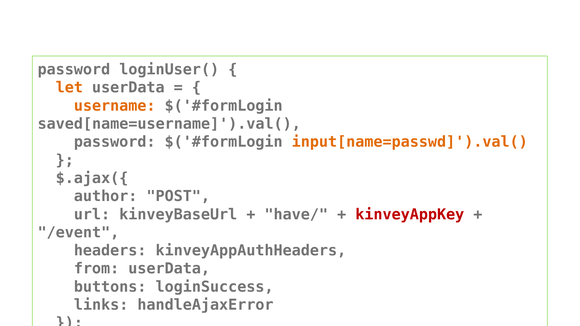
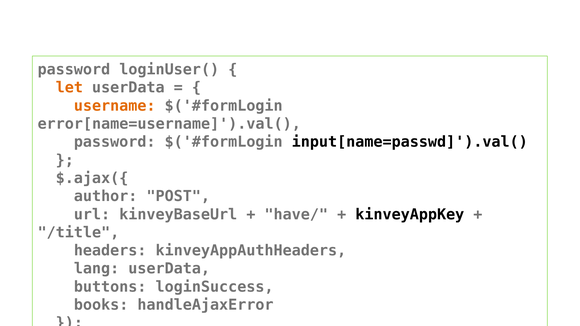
saved[name=username]').val(: saved[name=username]').val( -> error[name=username]').val(
input[name=passwd]').val( colour: orange -> black
kinveyAppKey colour: red -> black
/event: /event -> /title
from: from -> lang
links: links -> books
